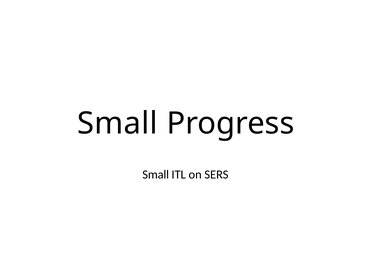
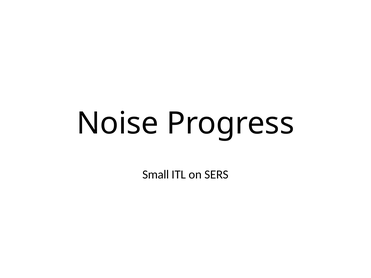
Small at (117, 124): Small -> Noise
